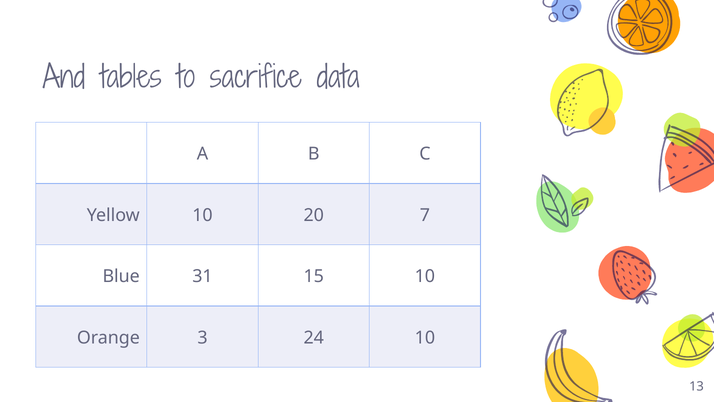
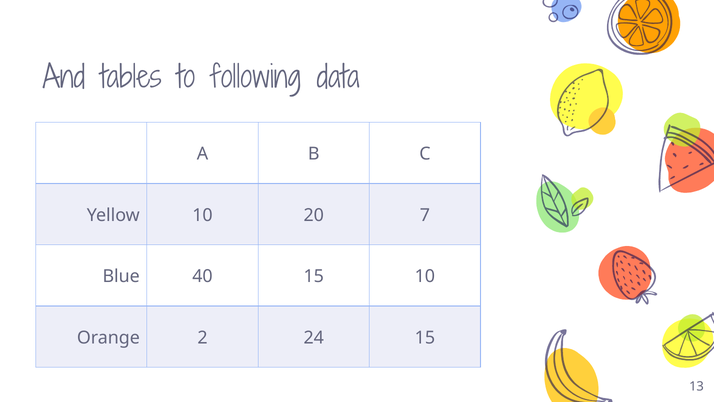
sacrifice: sacrifice -> following
31: 31 -> 40
3: 3 -> 2
24 10: 10 -> 15
